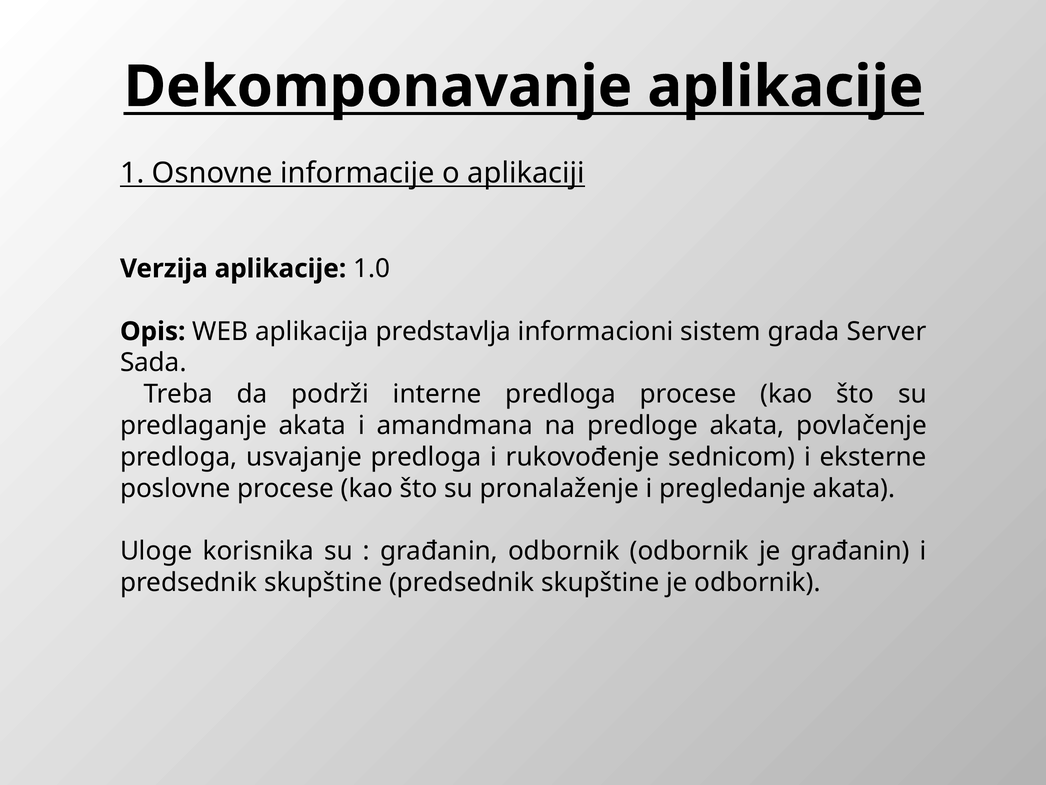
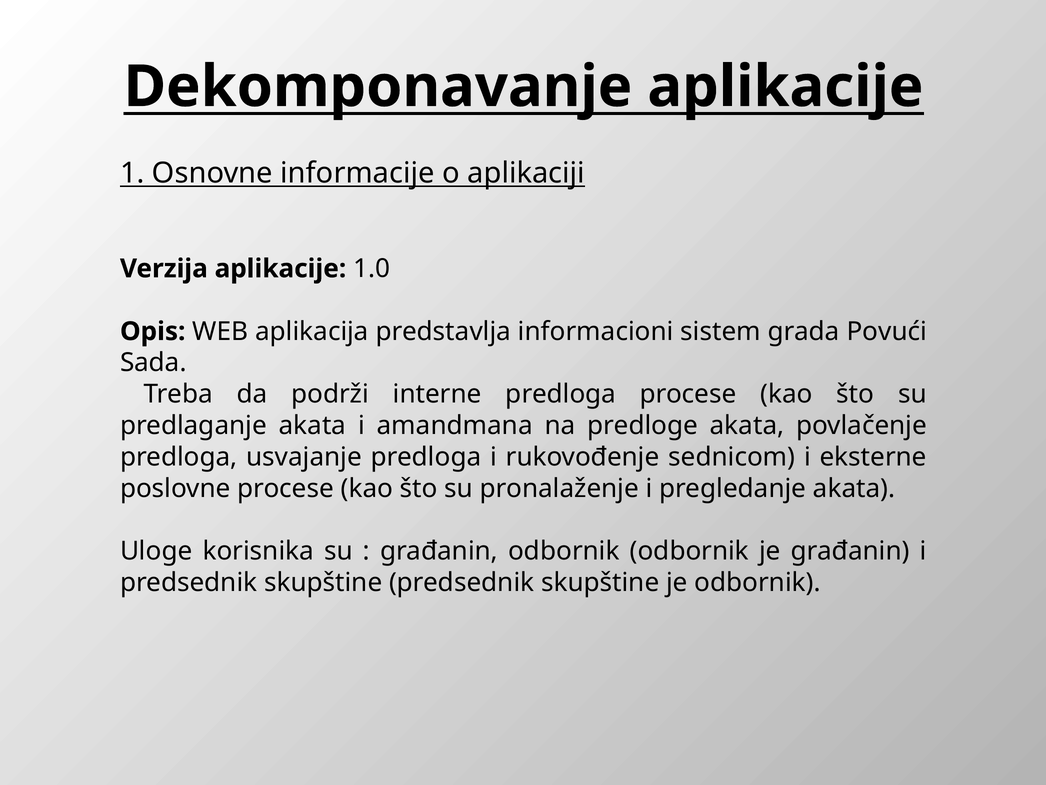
Server: Server -> Povući
